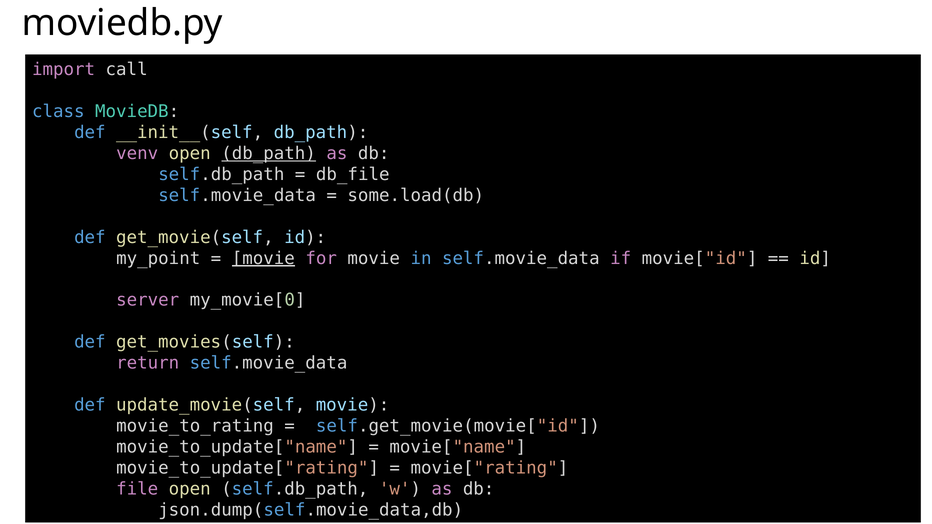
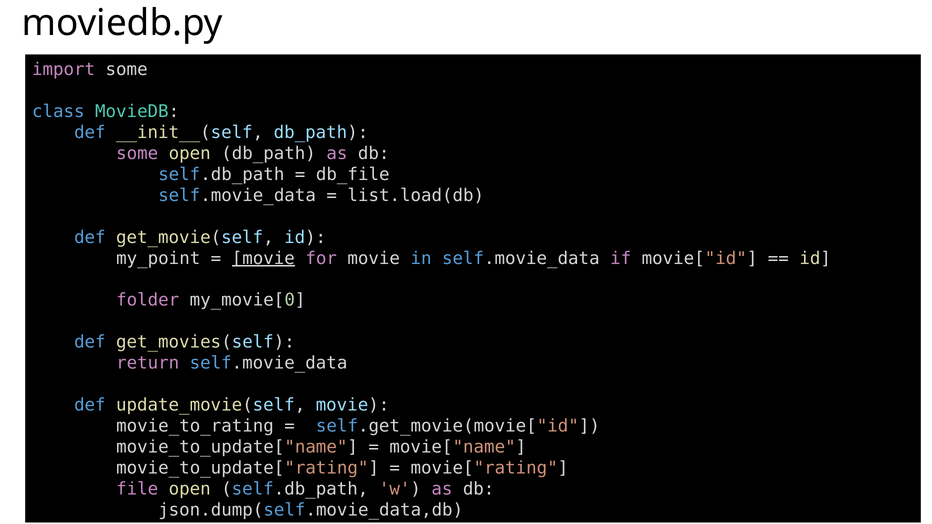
import call: call -> some
venv at (137, 154): venv -> some
db_path at (269, 154) underline: present -> none
some.load(db: some.load(db -> list.load(db
server: server -> folder
